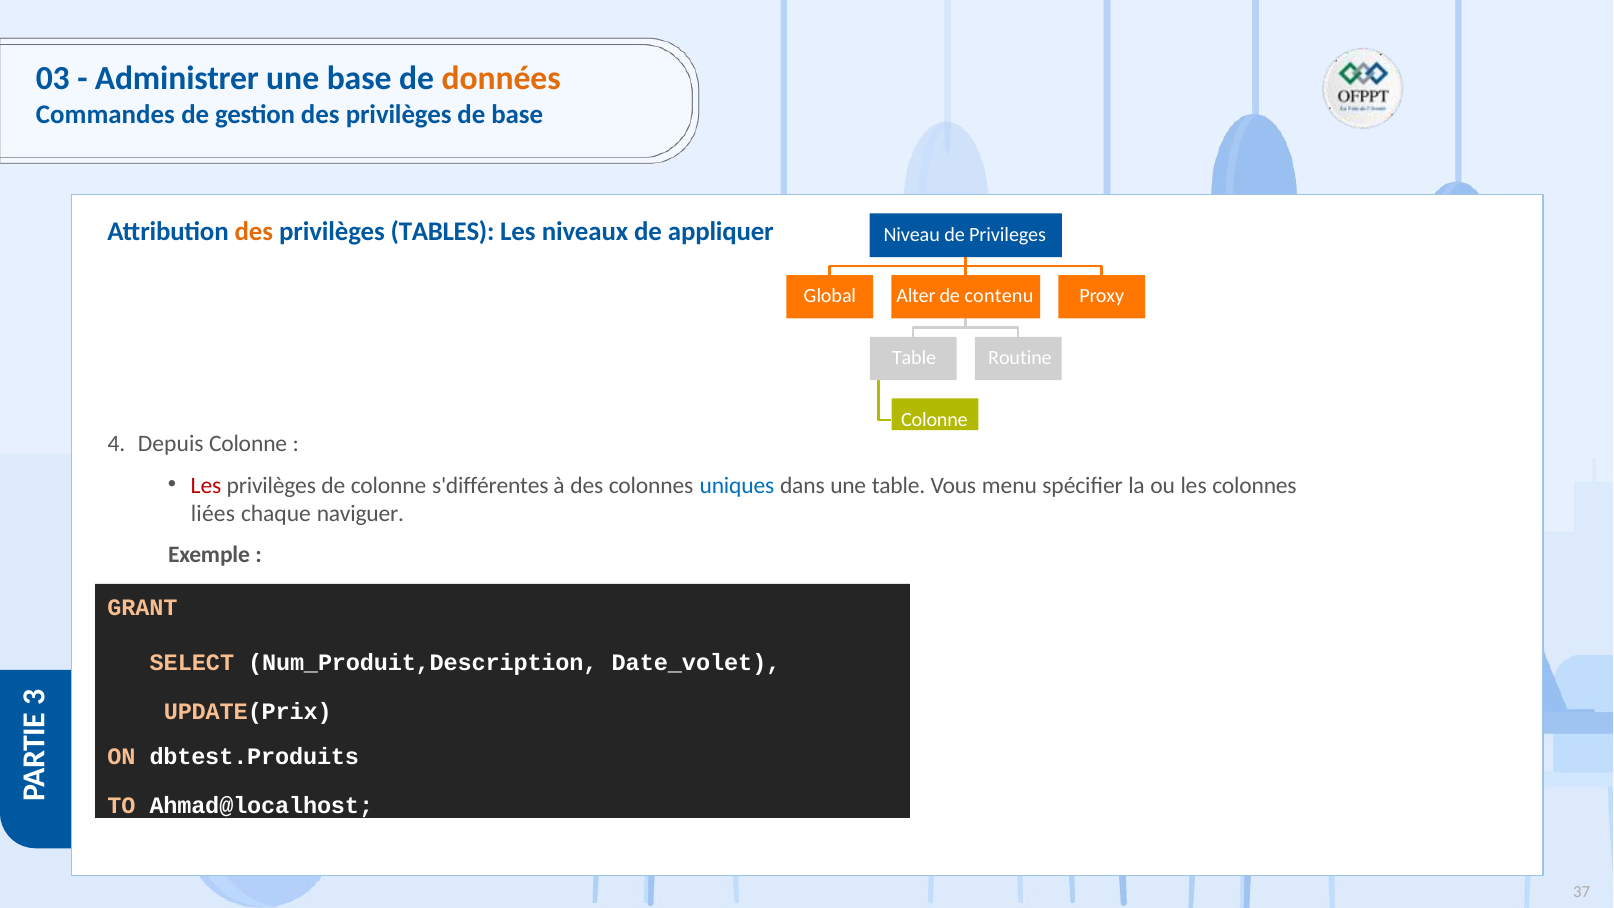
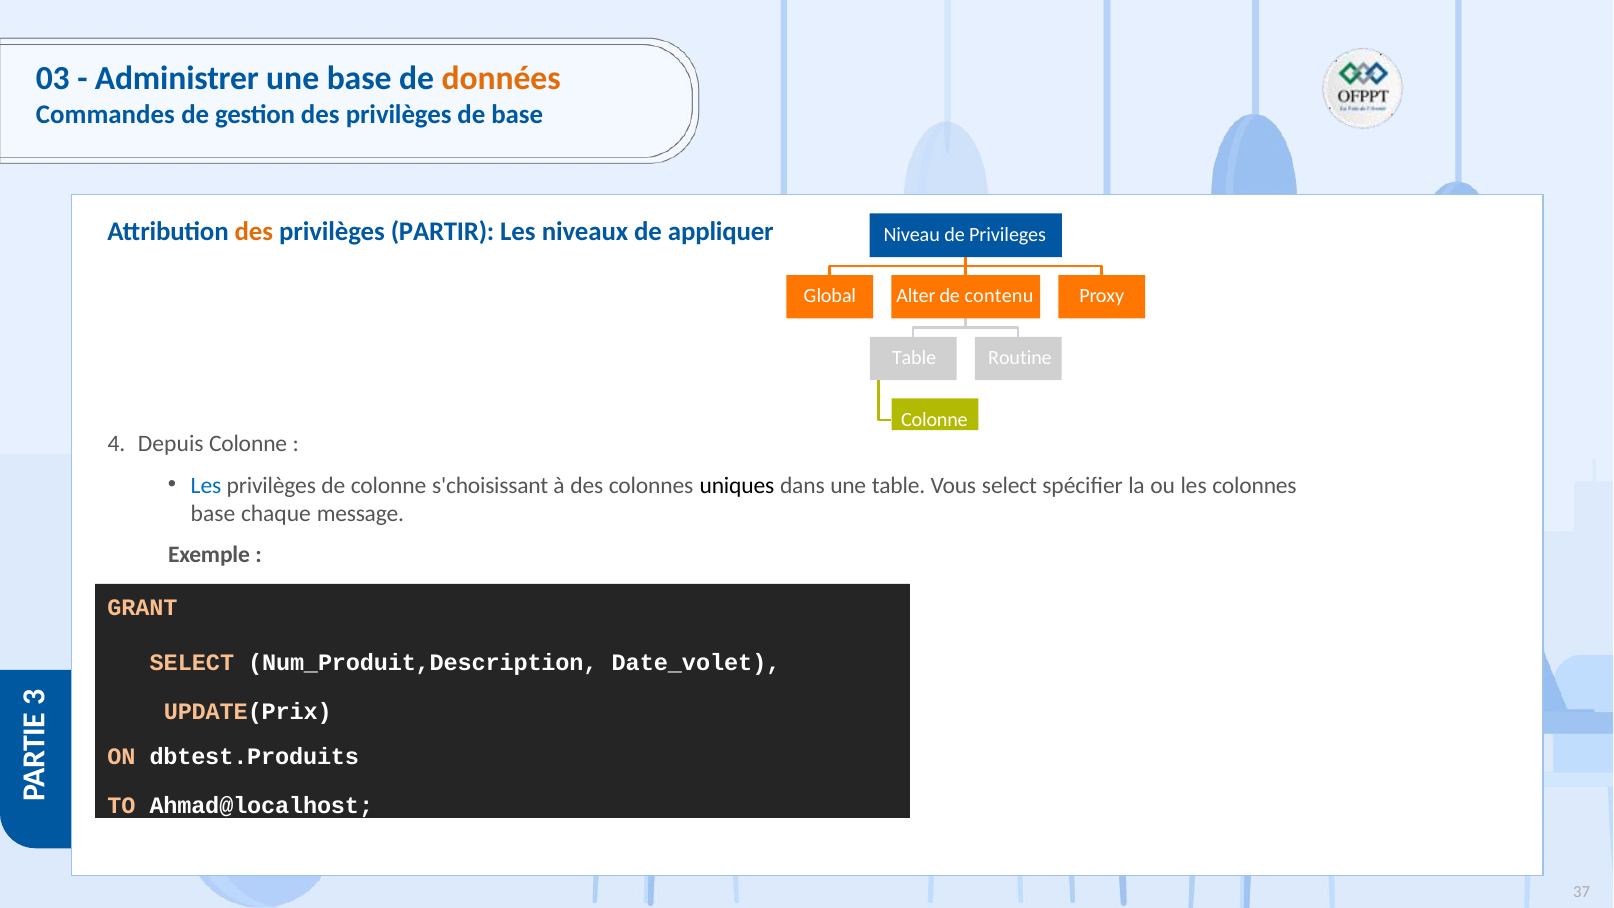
TABLES: TABLES -> PARTIR
Les at (206, 485) colour: red -> blue
s'différentes: s'différentes -> s'choisissant
uniques colour: blue -> black
Vous menu: menu -> select
liées at (213, 514): liées -> base
naviguer: naviguer -> message
